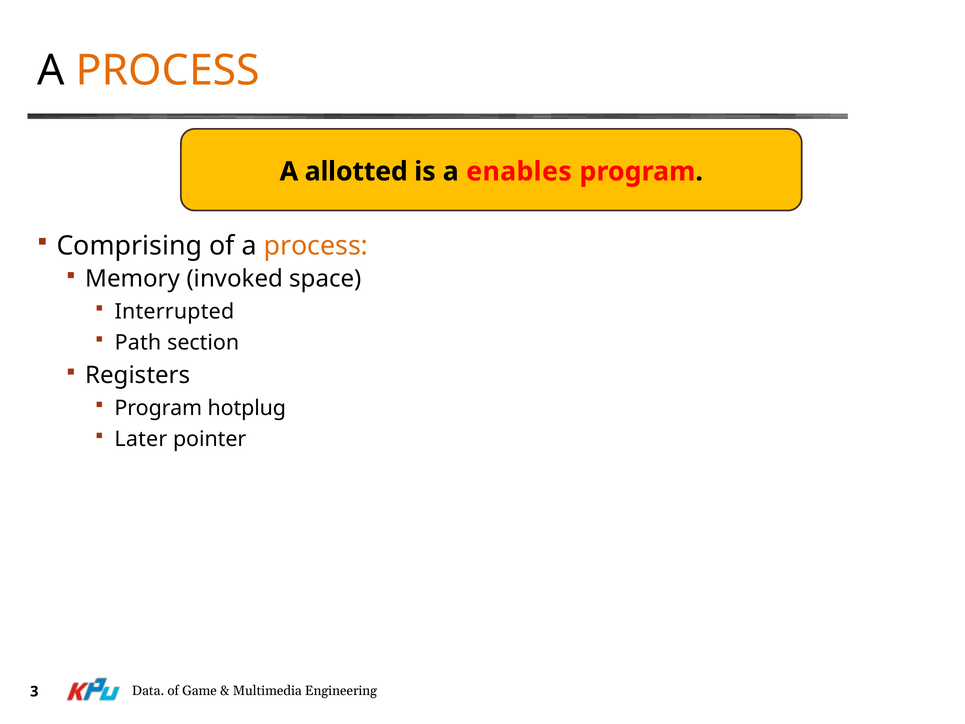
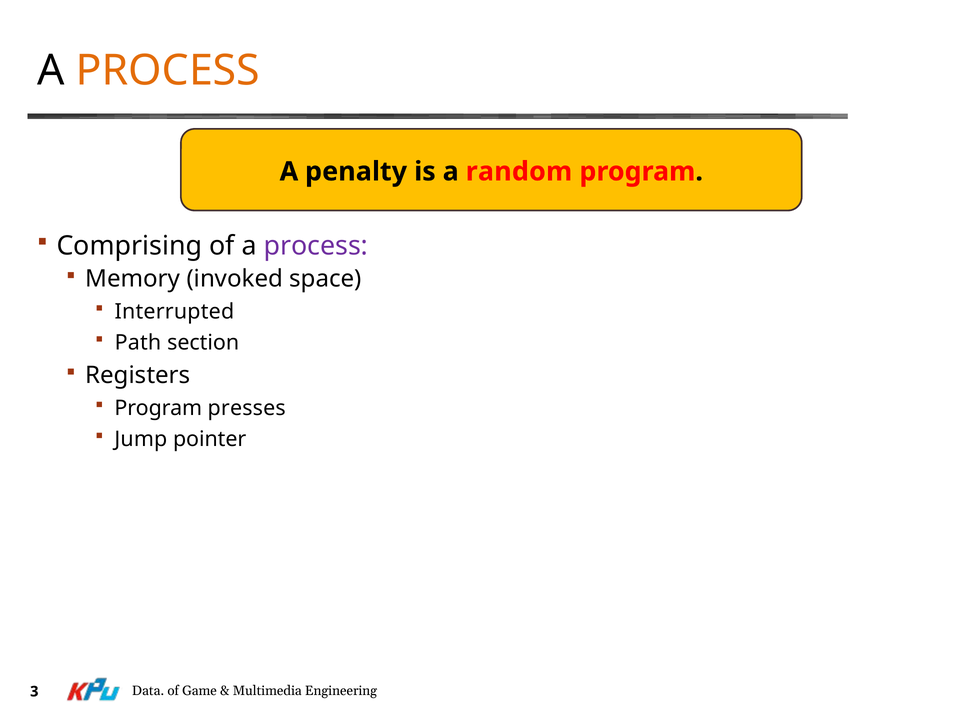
allotted: allotted -> penalty
enables: enables -> random
process at (316, 246) colour: orange -> purple
hotplug: hotplug -> presses
Later: Later -> Jump
